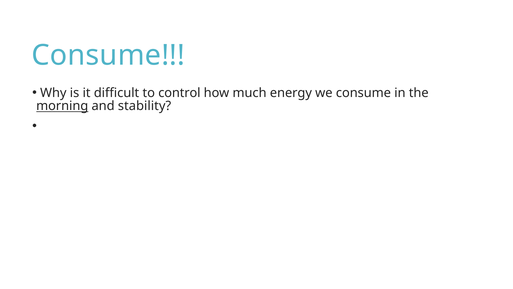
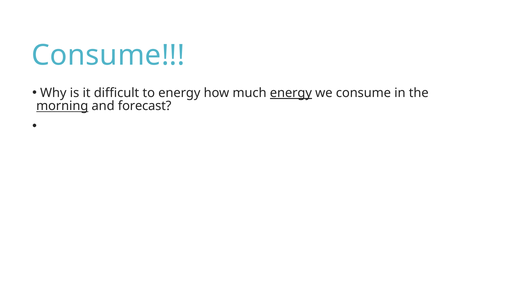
to control: control -> energy
energy at (291, 93) underline: none -> present
stability: stability -> forecast
